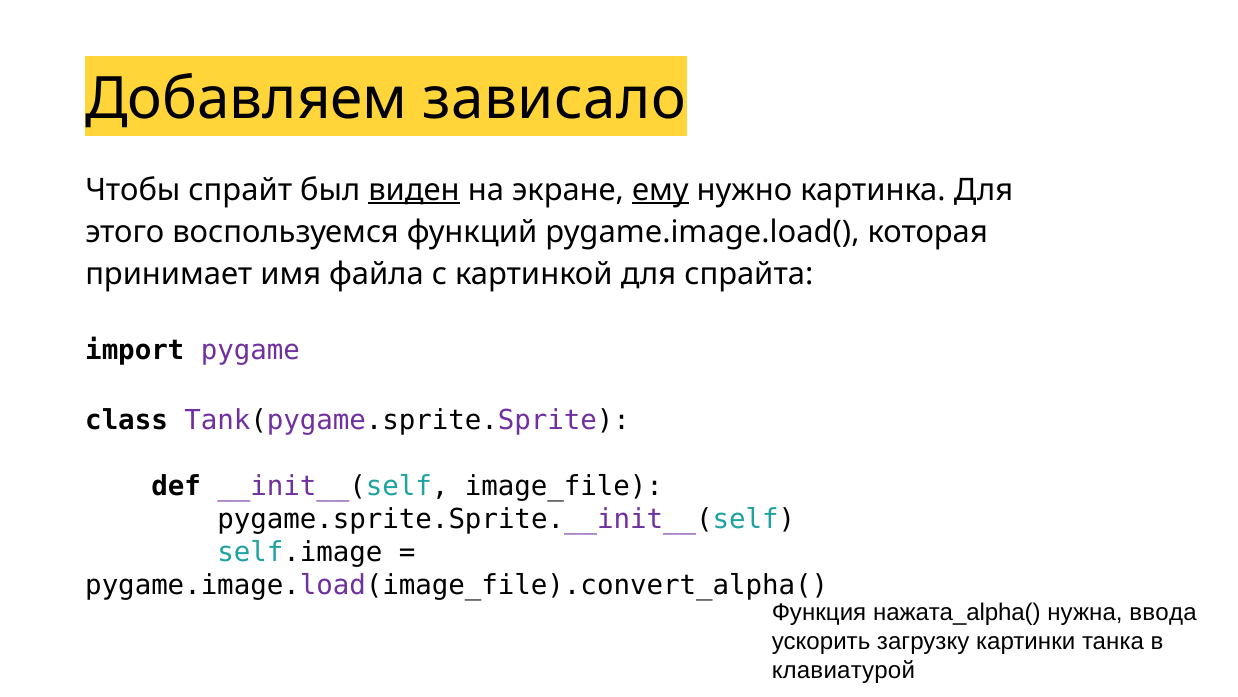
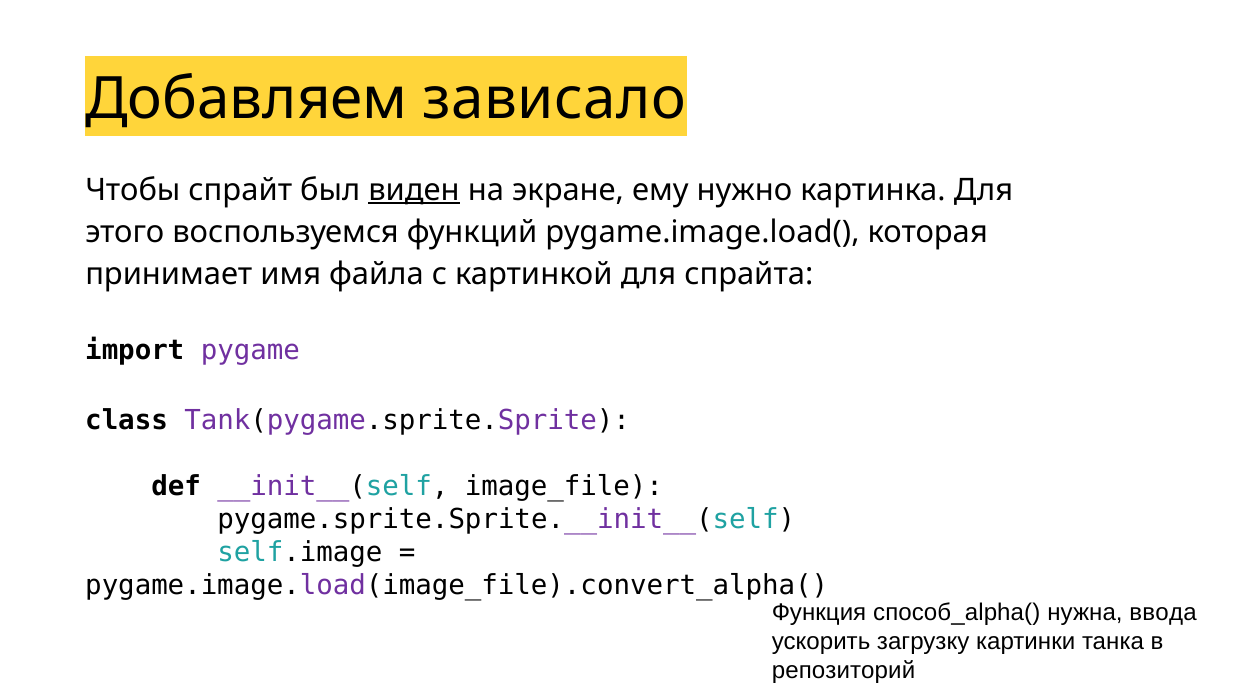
ему underline: present -> none
нажата_alpha(: нажата_alpha( -> способ_alpha(
клавиатурой: клавиатурой -> репозиторий
